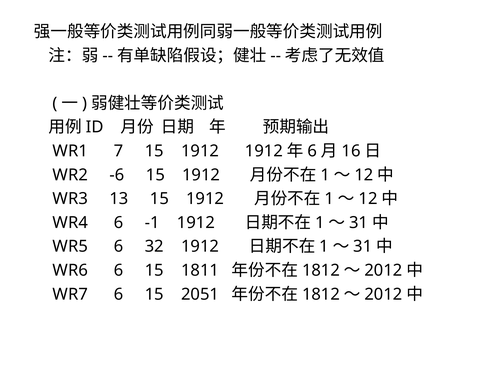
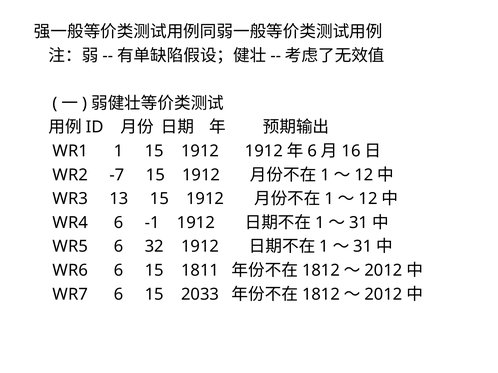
WR1 7: 7 -> 1
-6: -6 -> -7
2051: 2051 -> 2033
